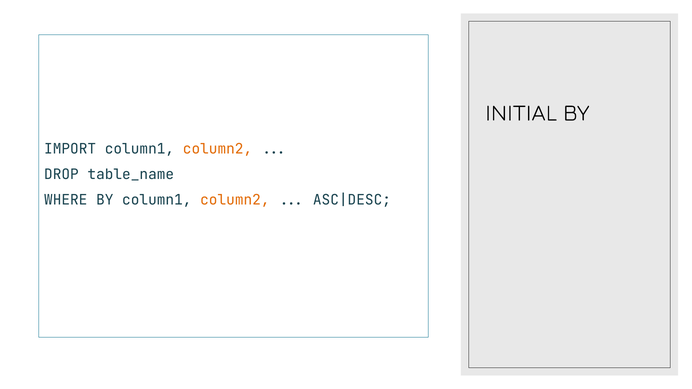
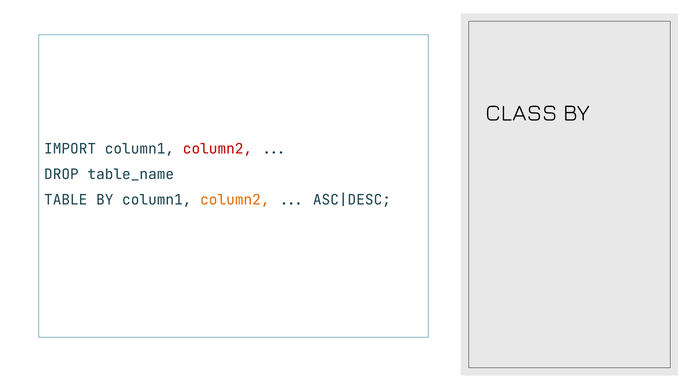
INITIAL: INITIAL -> CLASS
column2 at (218, 149) colour: orange -> red
WHERE: WHERE -> TABLE
